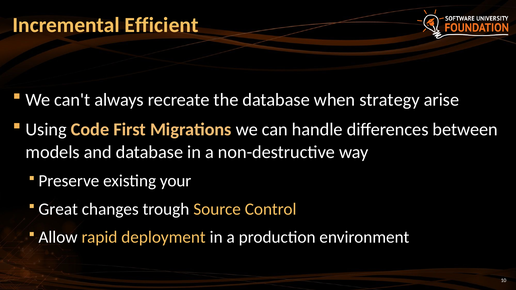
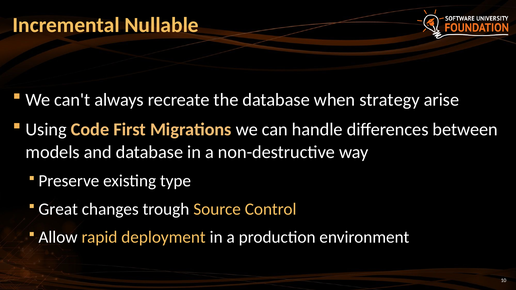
Efficient: Efficient -> Nullable
your: your -> type
